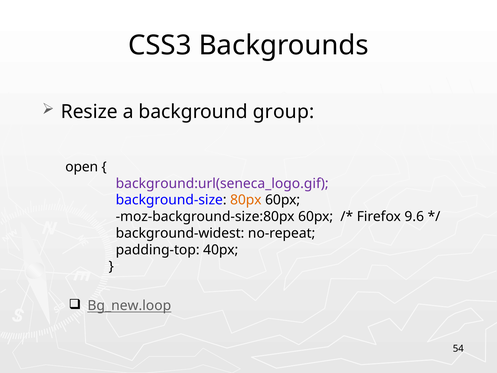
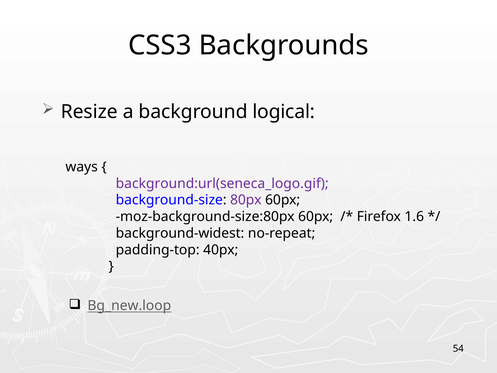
group: group -> logical
open: open -> ways
80px colour: orange -> purple
9.6: 9.6 -> 1.6
